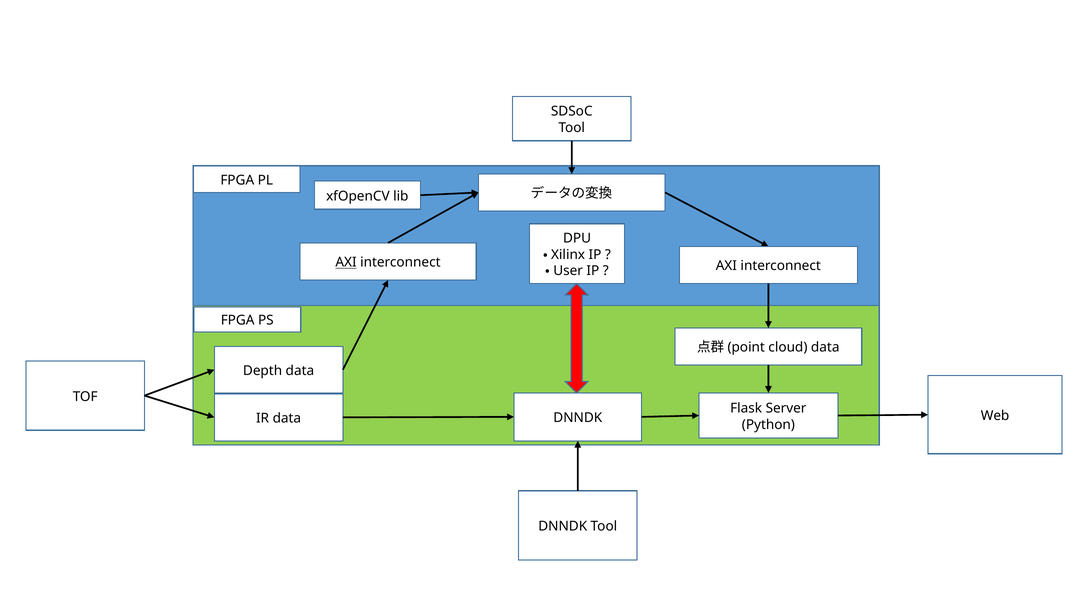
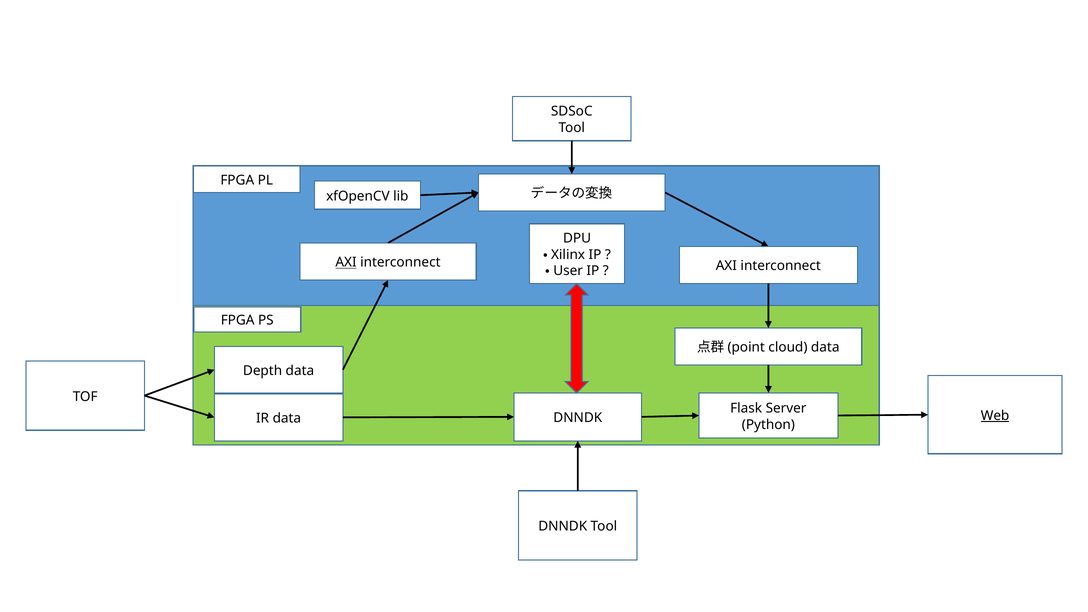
Web underline: none -> present
